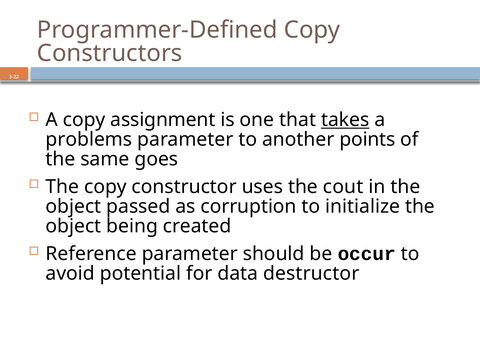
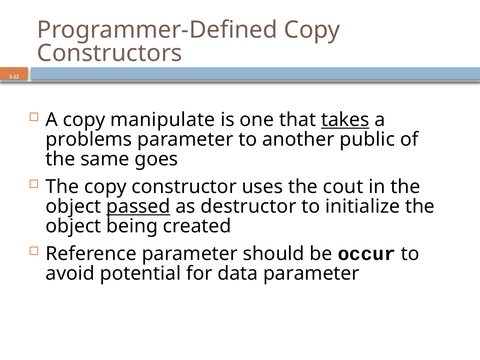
assignment: assignment -> manipulate
points: points -> public
passed underline: none -> present
corruption: corruption -> destructor
data destructor: destructor -> parameter
